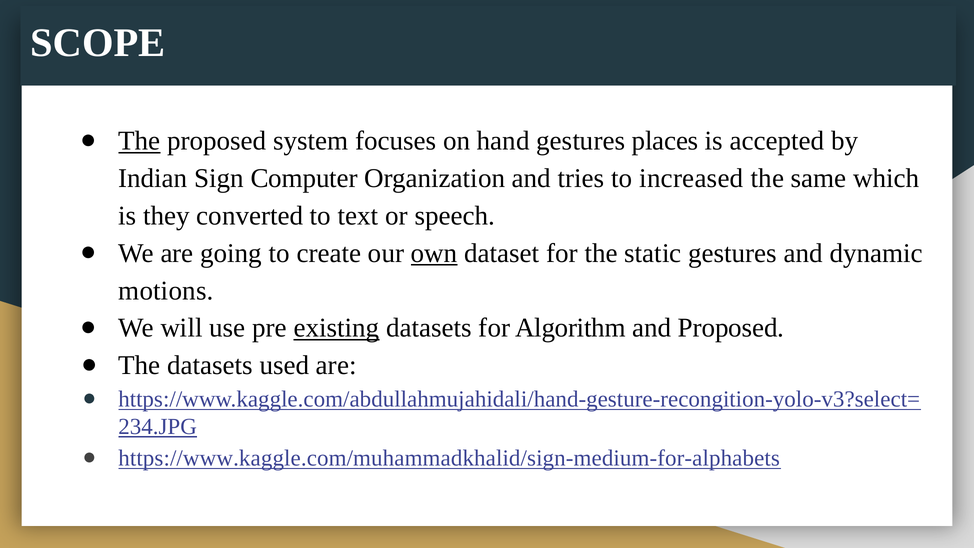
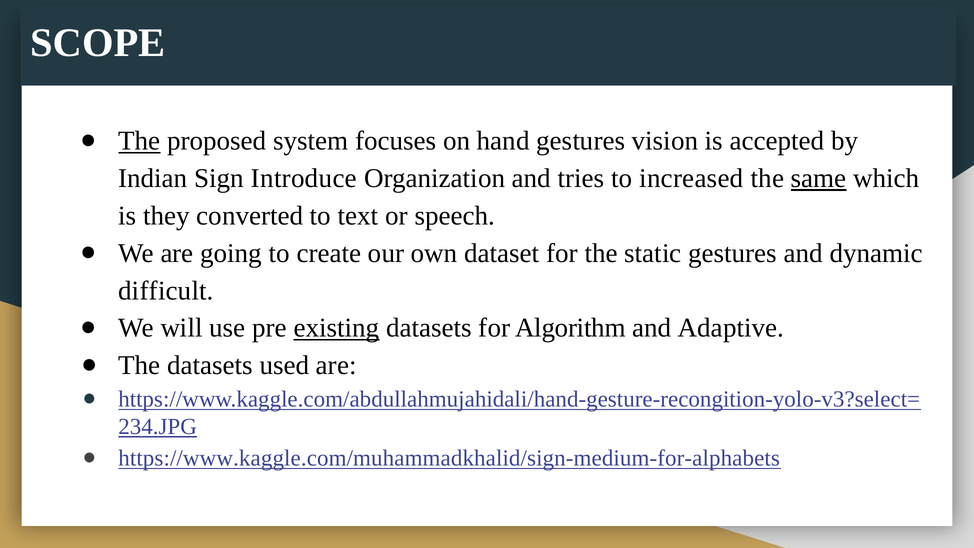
places: places -> vision
Computer: Computer -> Introduce
same underline: none -> present
own underline: present -> none
motions: motions -> difficult
and Proposed: Proposed -> Adaptive
